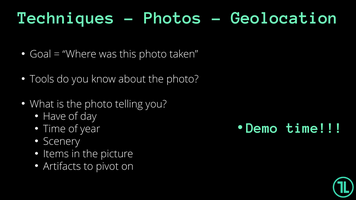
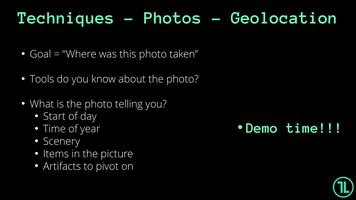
Have: Have -> Start
